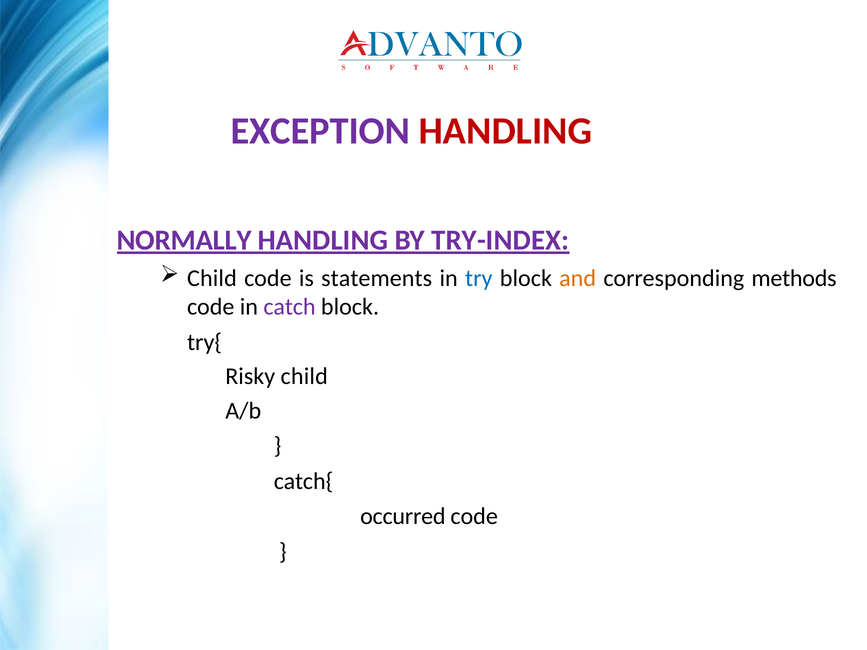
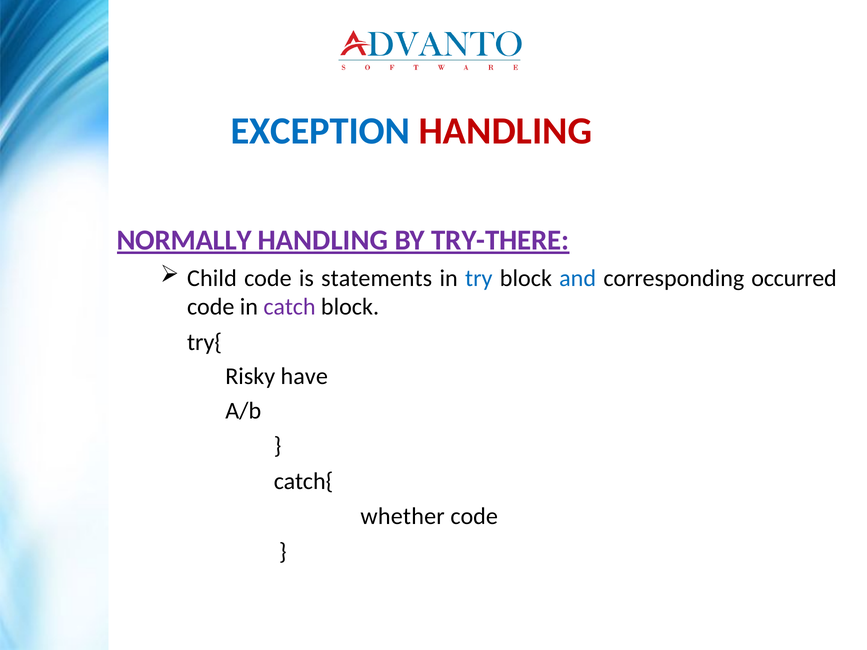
EXCEPTION colour: purple -> blue
TRY-INDEX: TRY-INDEX -> TRY-THERE
and colour: orange -> blue
methods: methods -> occurred
Risky child: child -> have
occurred: occurred -> whether
